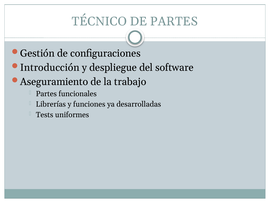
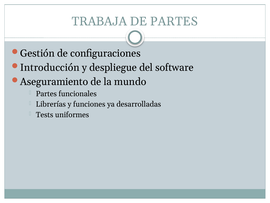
TÉCNICO: TÉCNICO -> TRABAJA
trabajo: trabajo -> mundo
